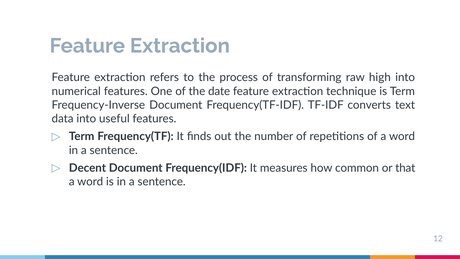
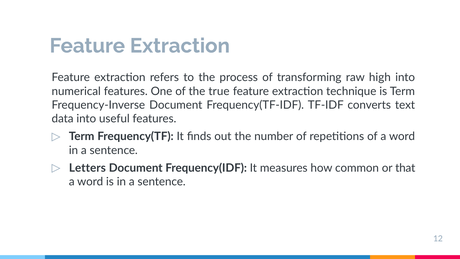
date: date -> true
Decent: Decent -> Letters
